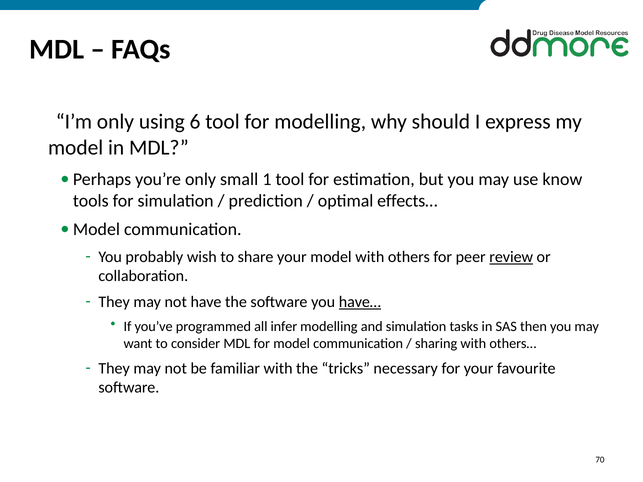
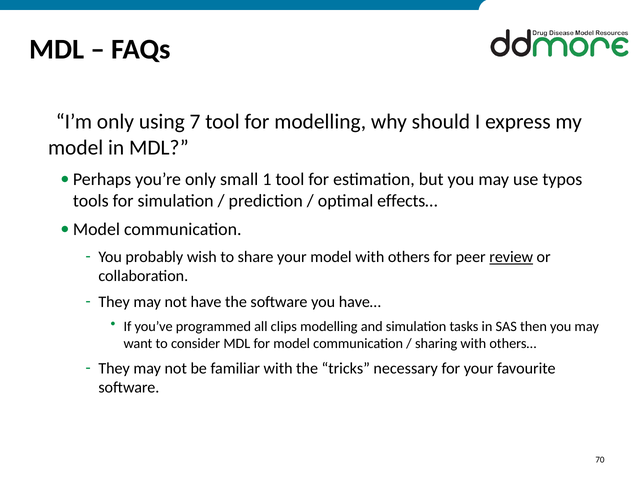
6: 6 -> 7
know: know -> typos
have… underline: present -> none
infer: infer -> clips
